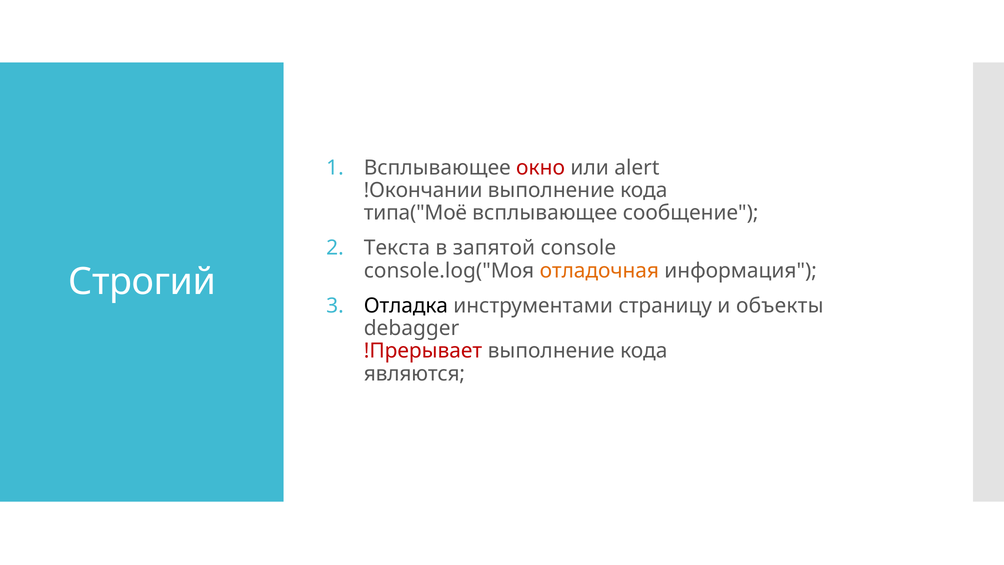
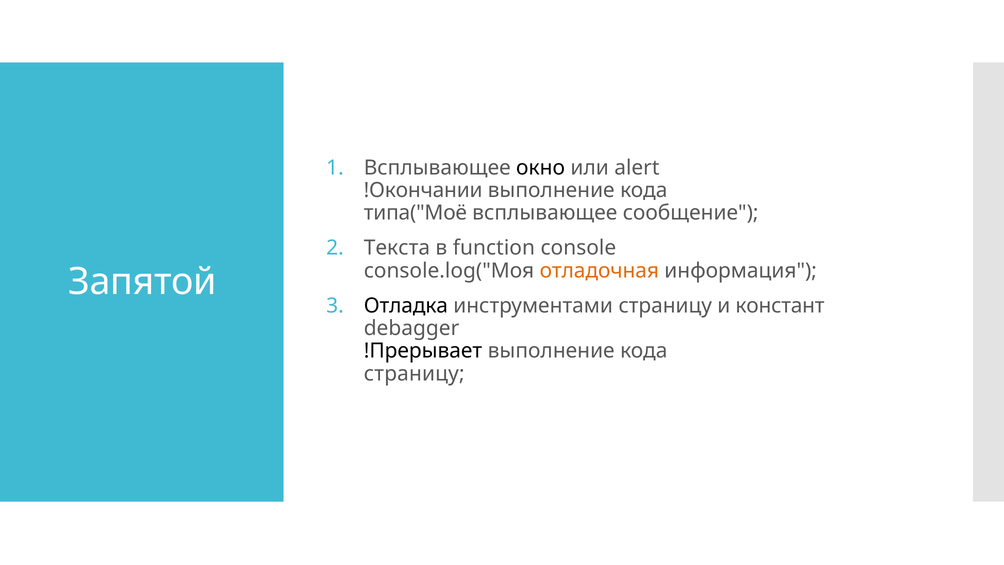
окно colour: red -> black
запятой: запятой -> function
Строгий: Строгий -> Запятой
объекты: объекты -> констант
!Прерывает colour: red -> black
являются at (414, 373): являются -> страницу
